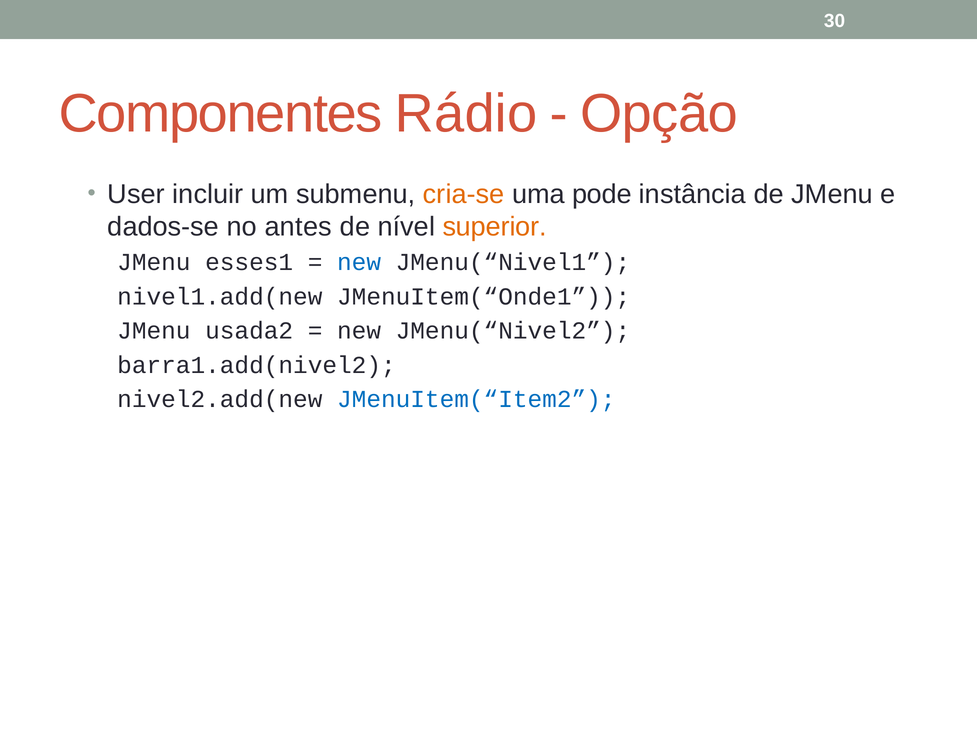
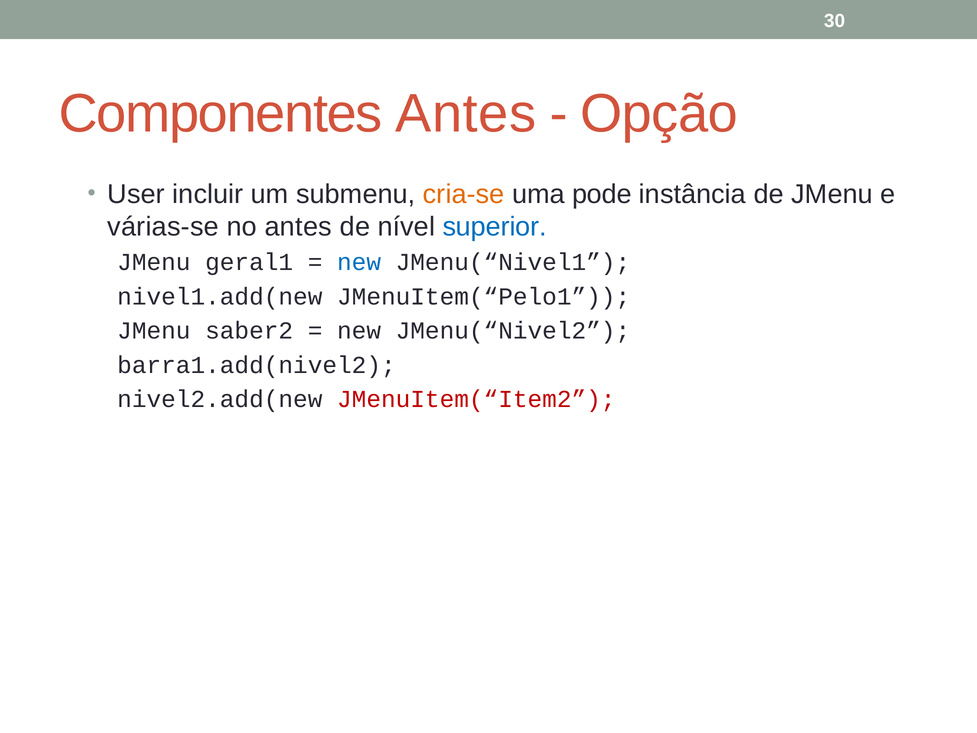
Componentes Rádio: Rádio -> Antes
dados-se: dados-se -> várias-se
superior colour: orange -> blue
esses1: esses1 -> geral1
JMenuItem(“Onde1: JMenuItem(“Onde1 -> JMenuItem(“Pelo1
usada2: usada2 -> saber2
JMenuItem(“Item2 colour: blue -> red
